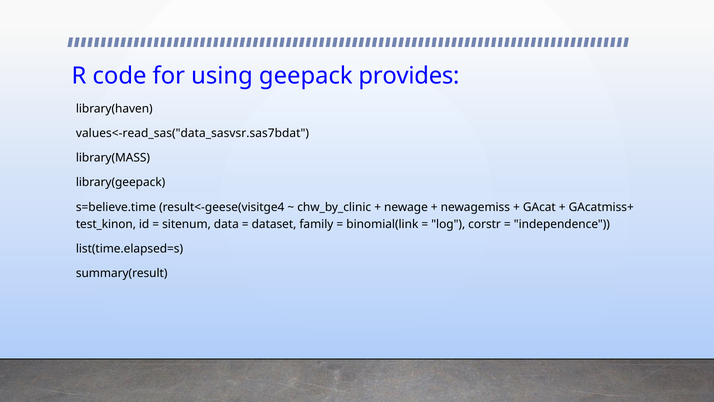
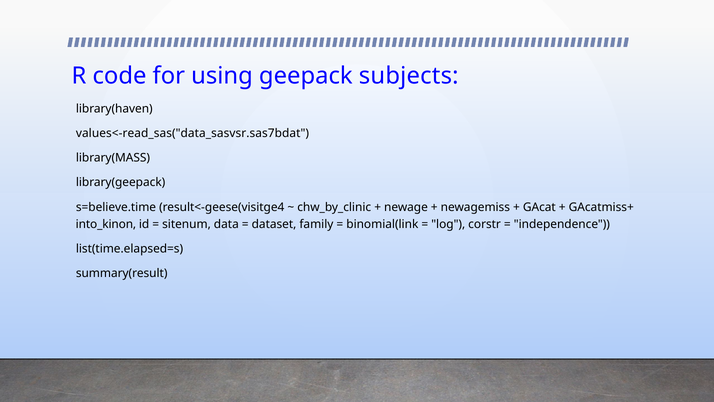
provides: provides -> subjects
test_kinon: test_kinon -> into_kinon
